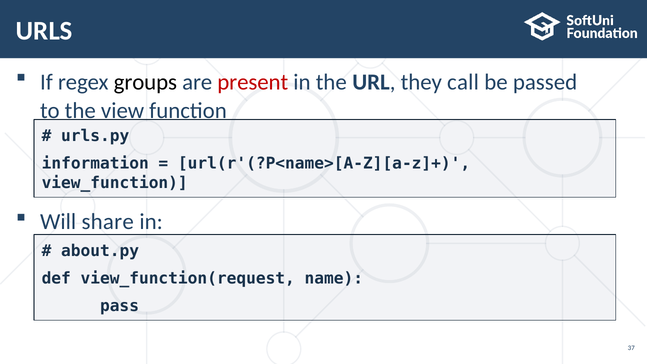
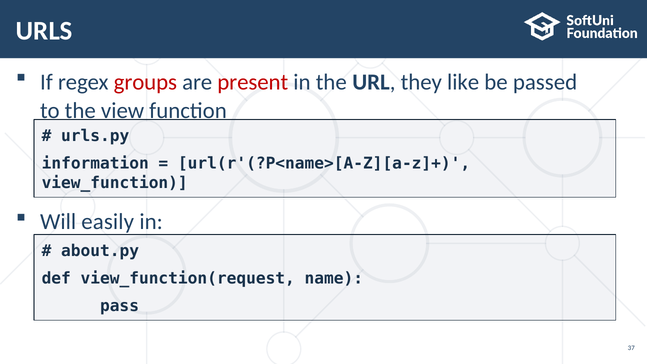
groups colour: black -> red
call: call -> like
share: share -> easily
